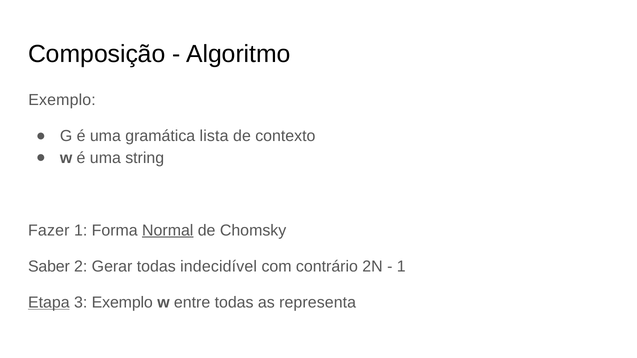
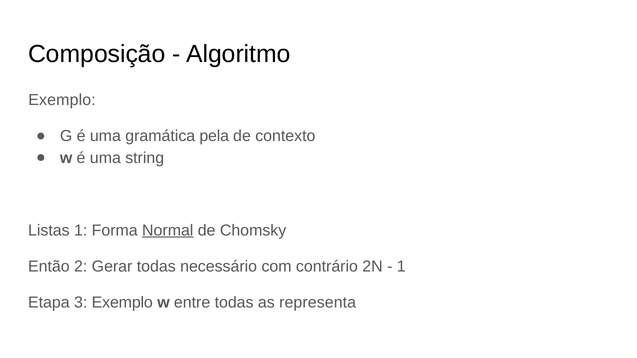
lista: lista -> pela
Fazer: Fazer -> Listas
Saber: Saber -> Então
indecidível: indecidível -> necessário
Etapa underline: present -> none
